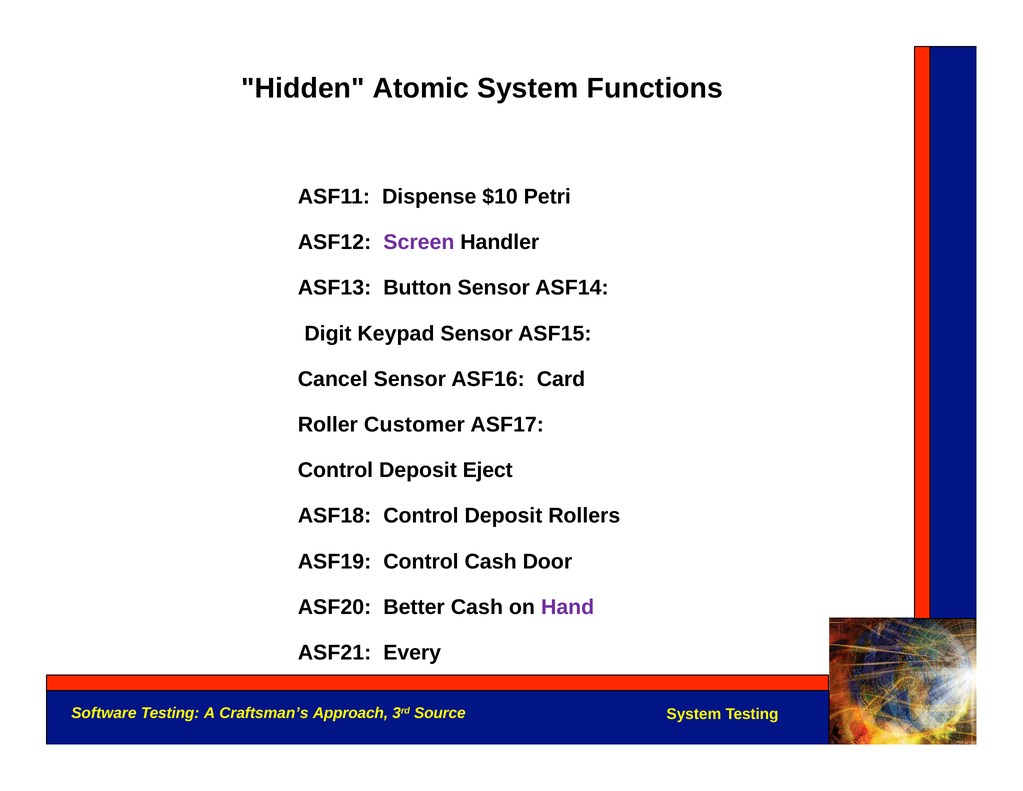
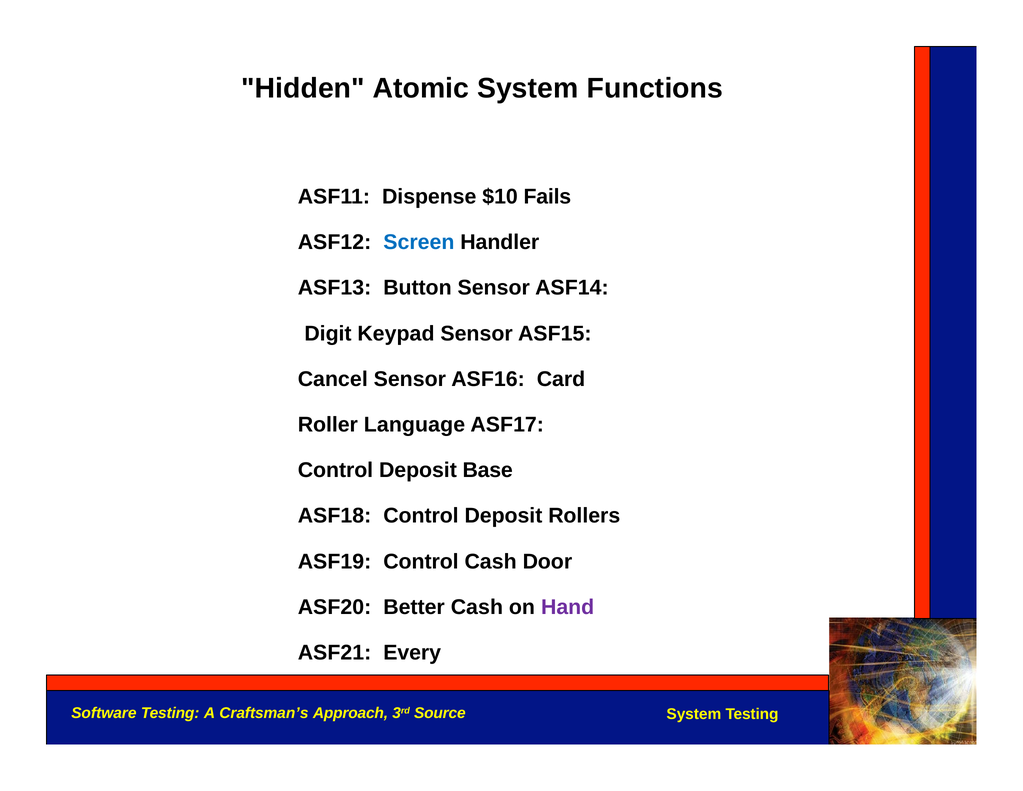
Petri: Petri -> Fails
Screen colour: purple -> blue
Customer: Customer -> Language
Eject: Eject -> Base
